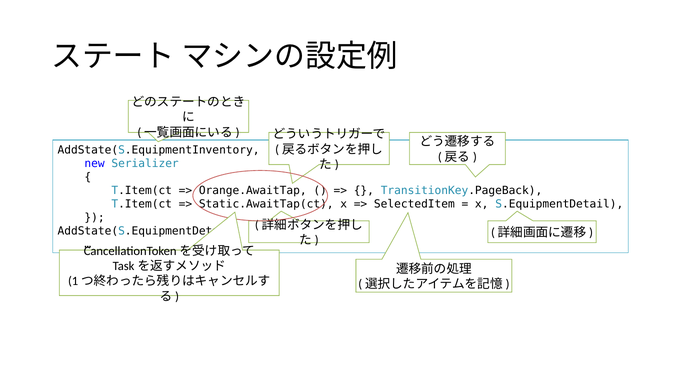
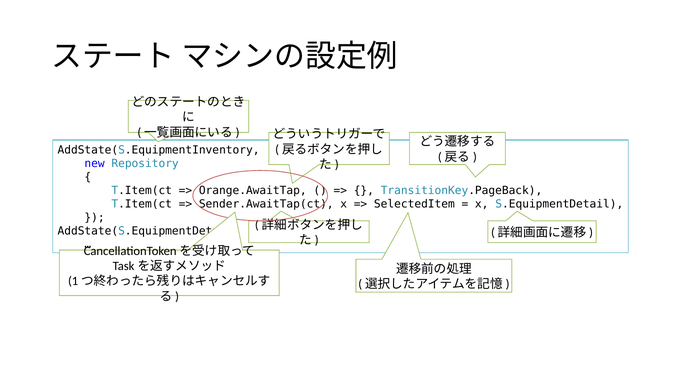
Serializer: Serializer -> Repository
Static.AwaitTap(ct: Static.AwaitTap(ct -> Sender.AwaitTap(ct
